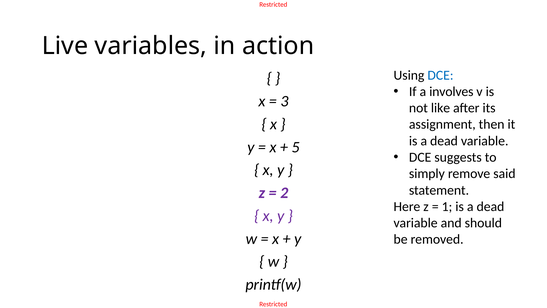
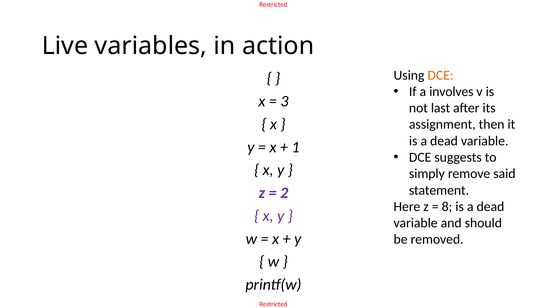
DCE at (441, 75) colour: blue -> orange
like: like -> last
5: 5 -> 1
1: 1 -> 8
